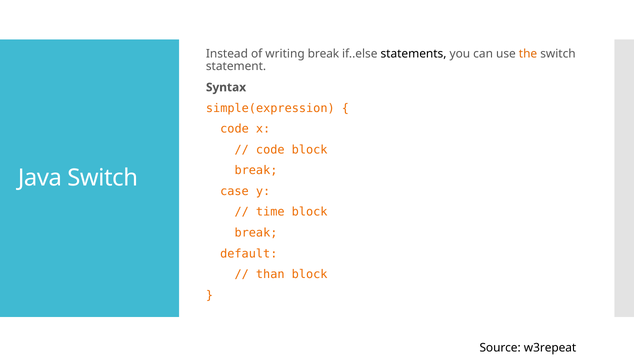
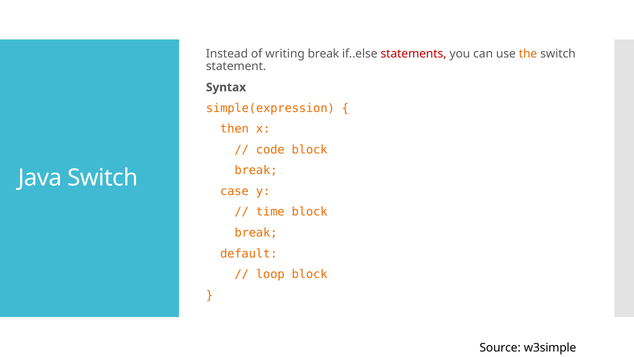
statements colour: black -> red
code at (235, 129): code -> then
than: than -> loop
w3repeat: w3repeat -> w3simple
